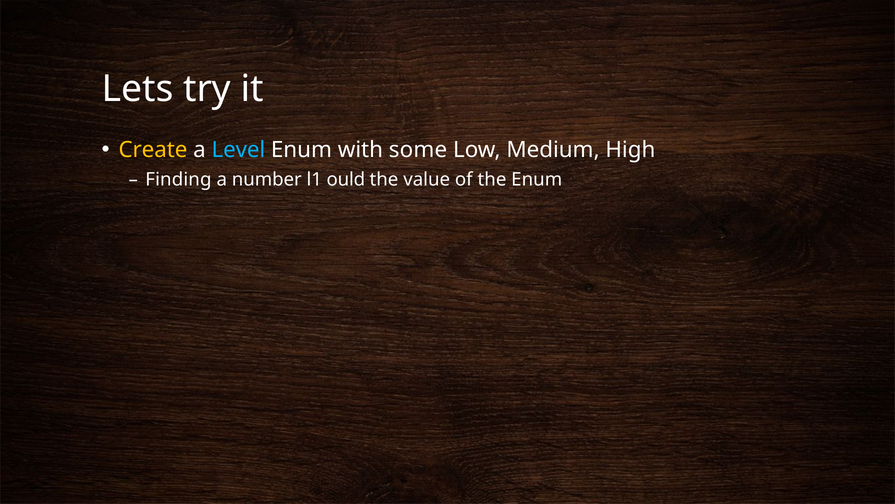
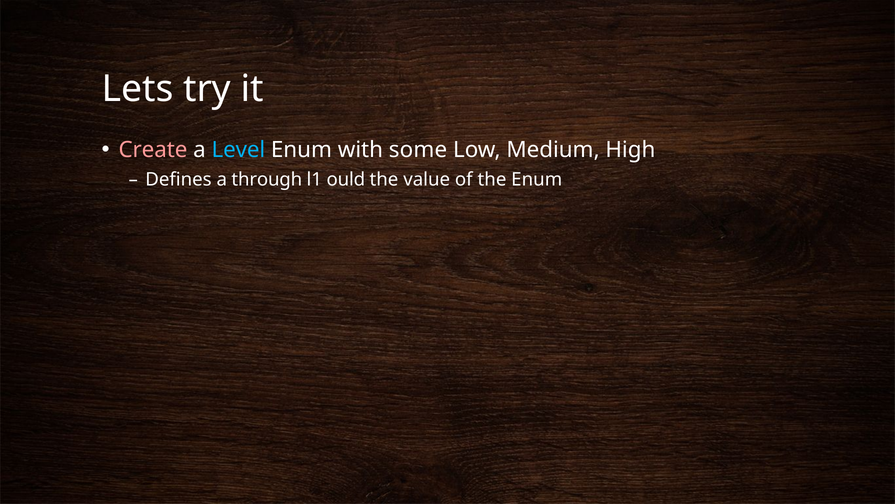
Create colour: yellow -> pink
Finding: Finding -> Defines
number: number -> through
